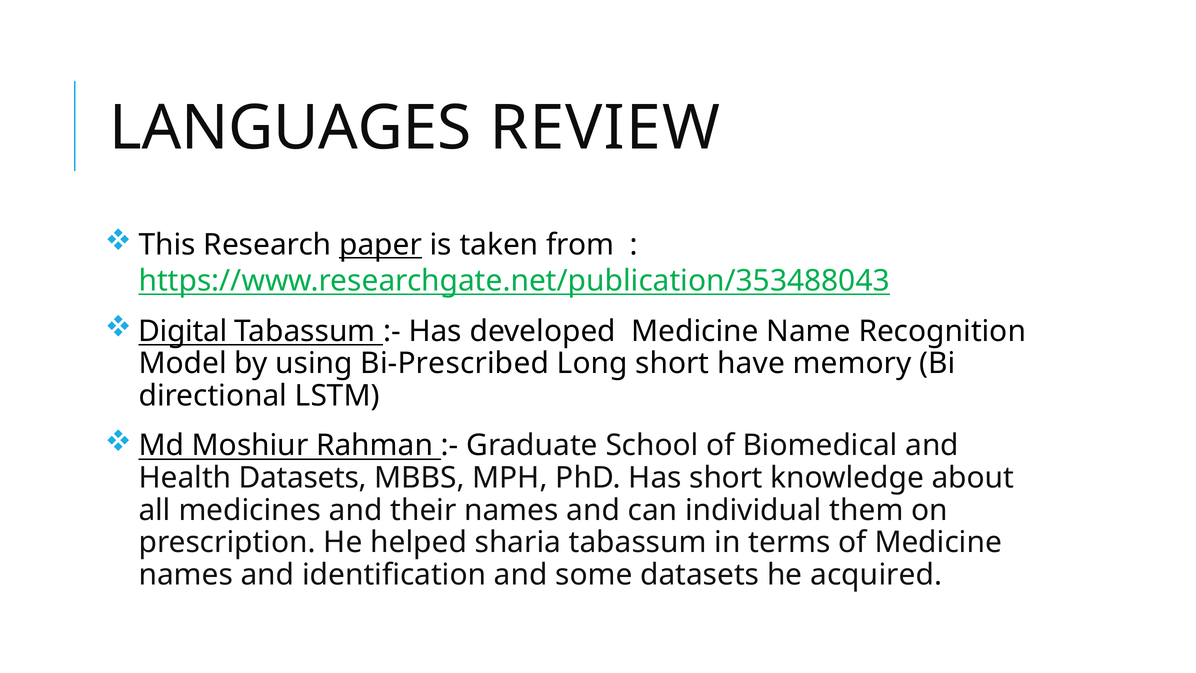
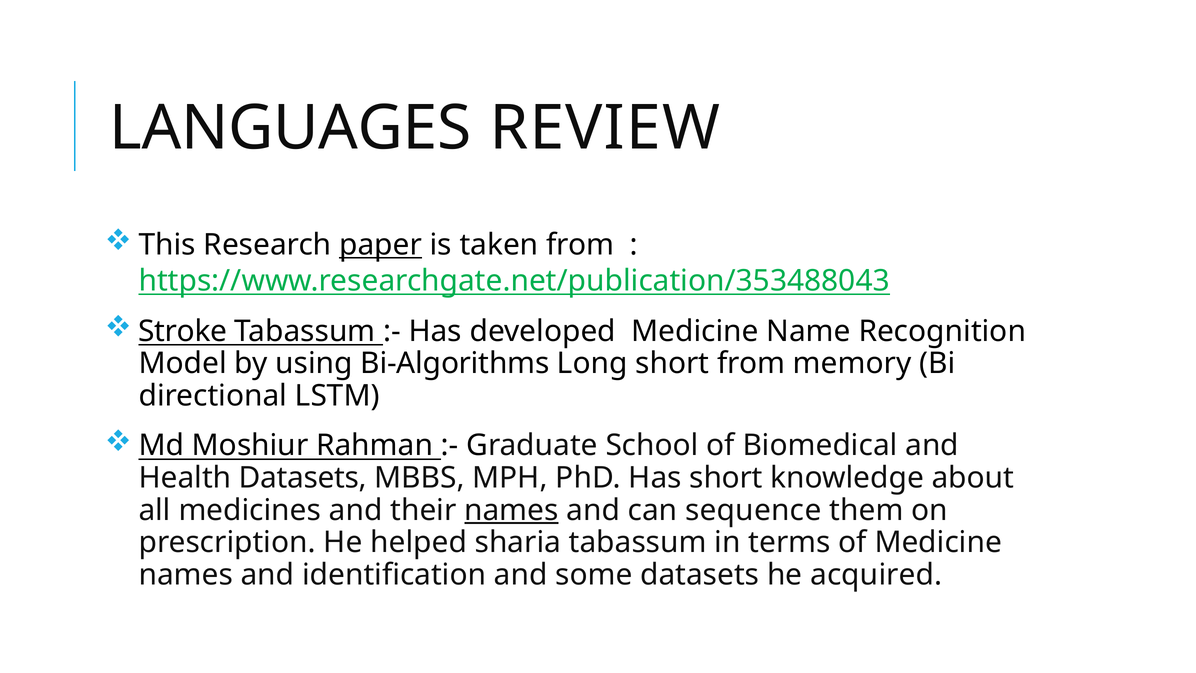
Digital: Digital -> Stroke
Bi-Prescribed: Bi-Prescribed -> Bi-Algorithms
short have: have -> from
names at (511, 510) underline: none -> present
individual: individual -> sequence
